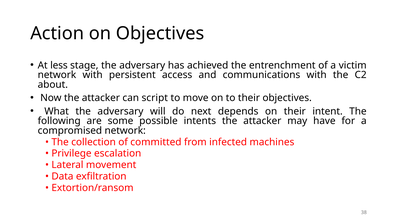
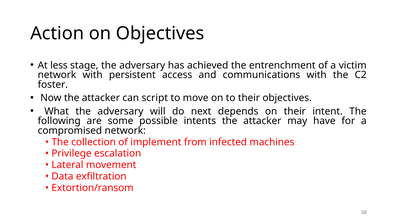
about: about -> foster
committed: committed -> implement
